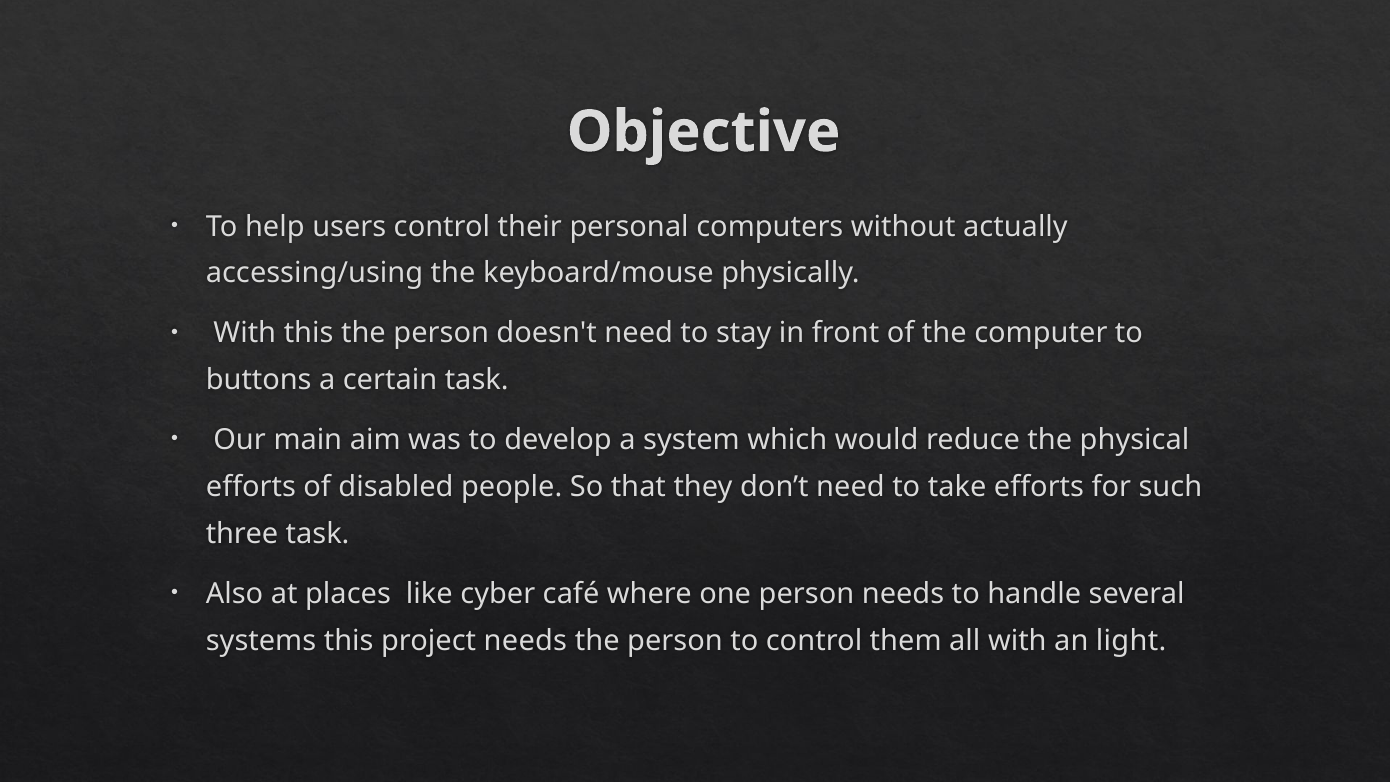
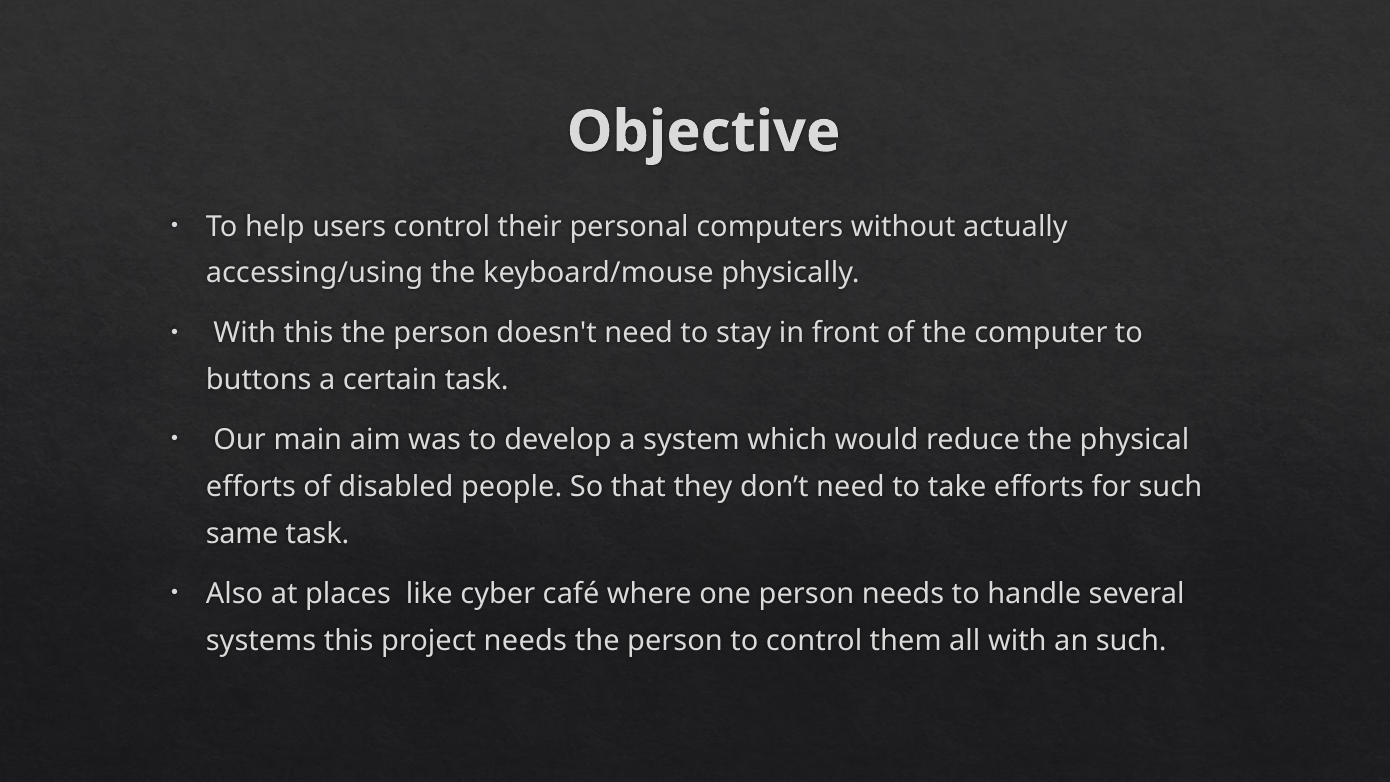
three: three -> same
an light: light -> such
